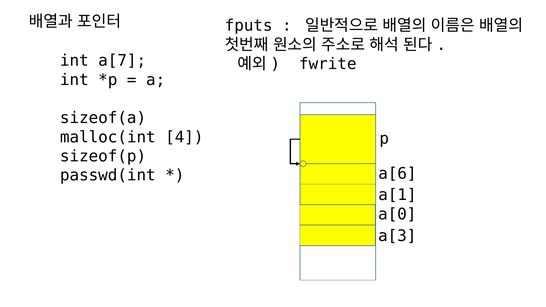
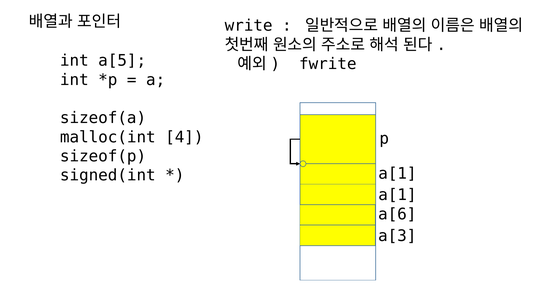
fputs: fputs -> write
a[7: a[7 -> a[5
passwd(int: passwd(int -> signed(int
a[6 at (397, 174): a[6 -> a[1
a[0: a[0 -> a[6
